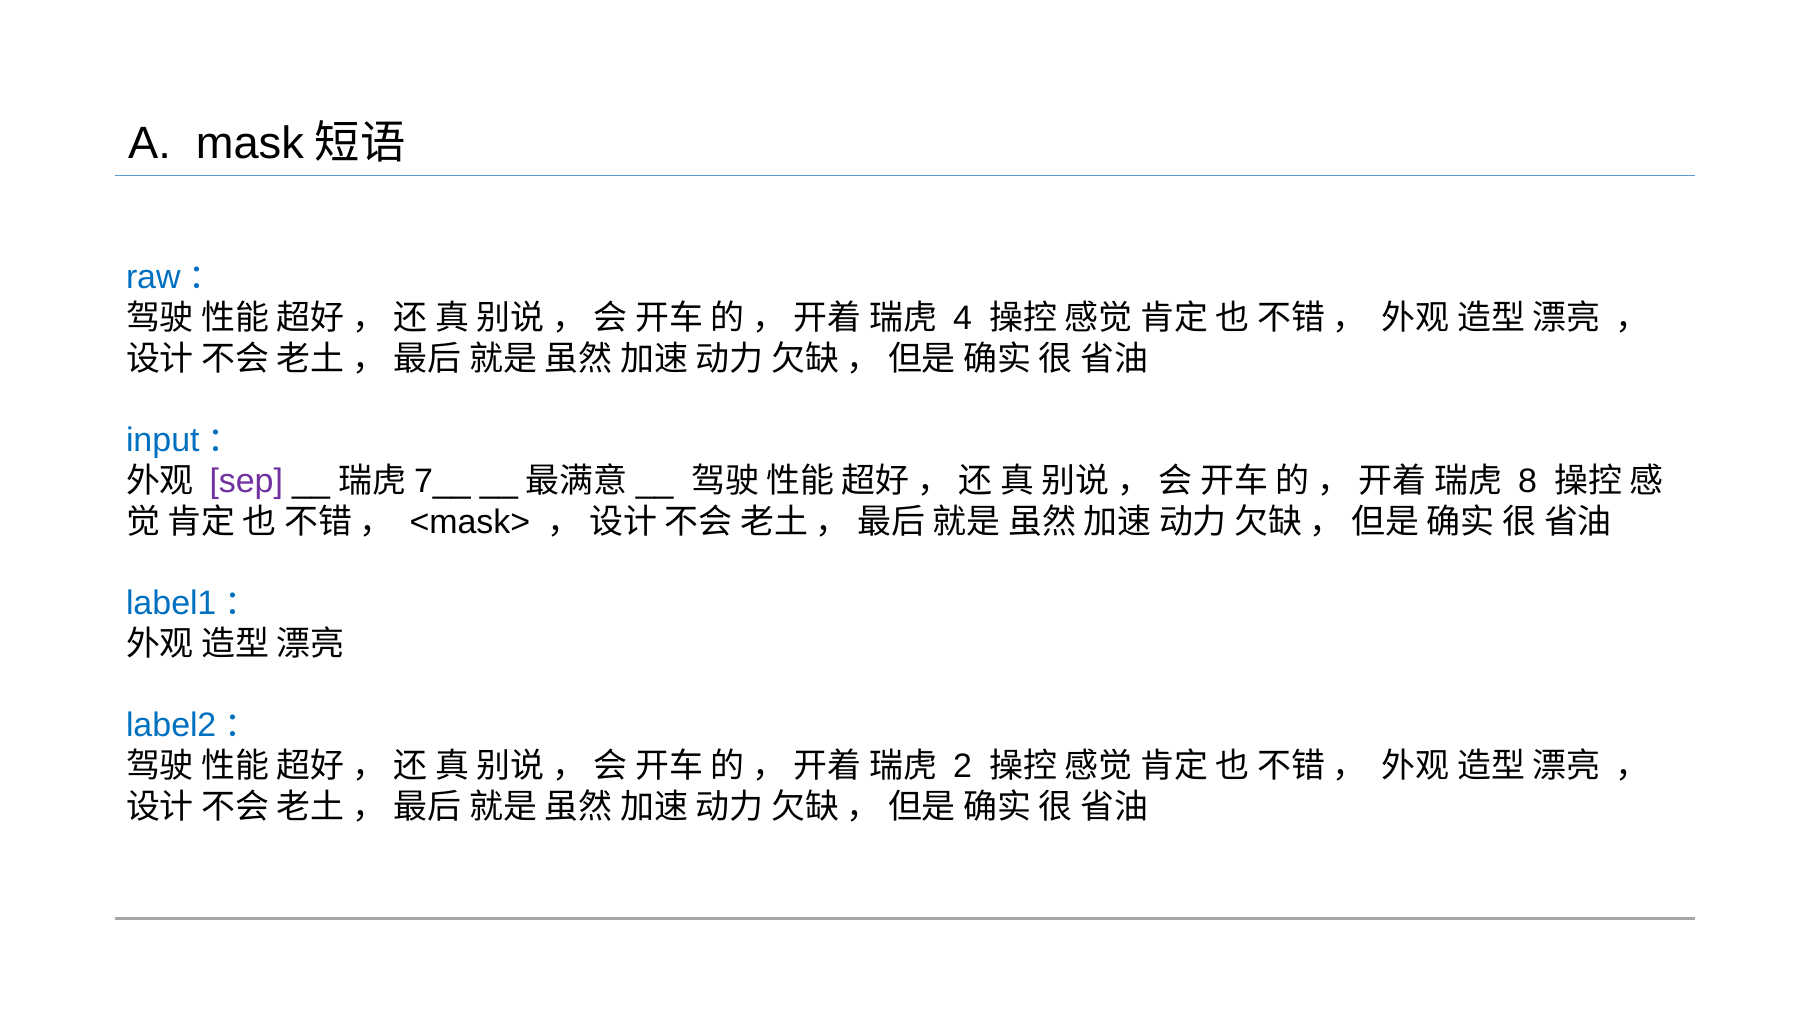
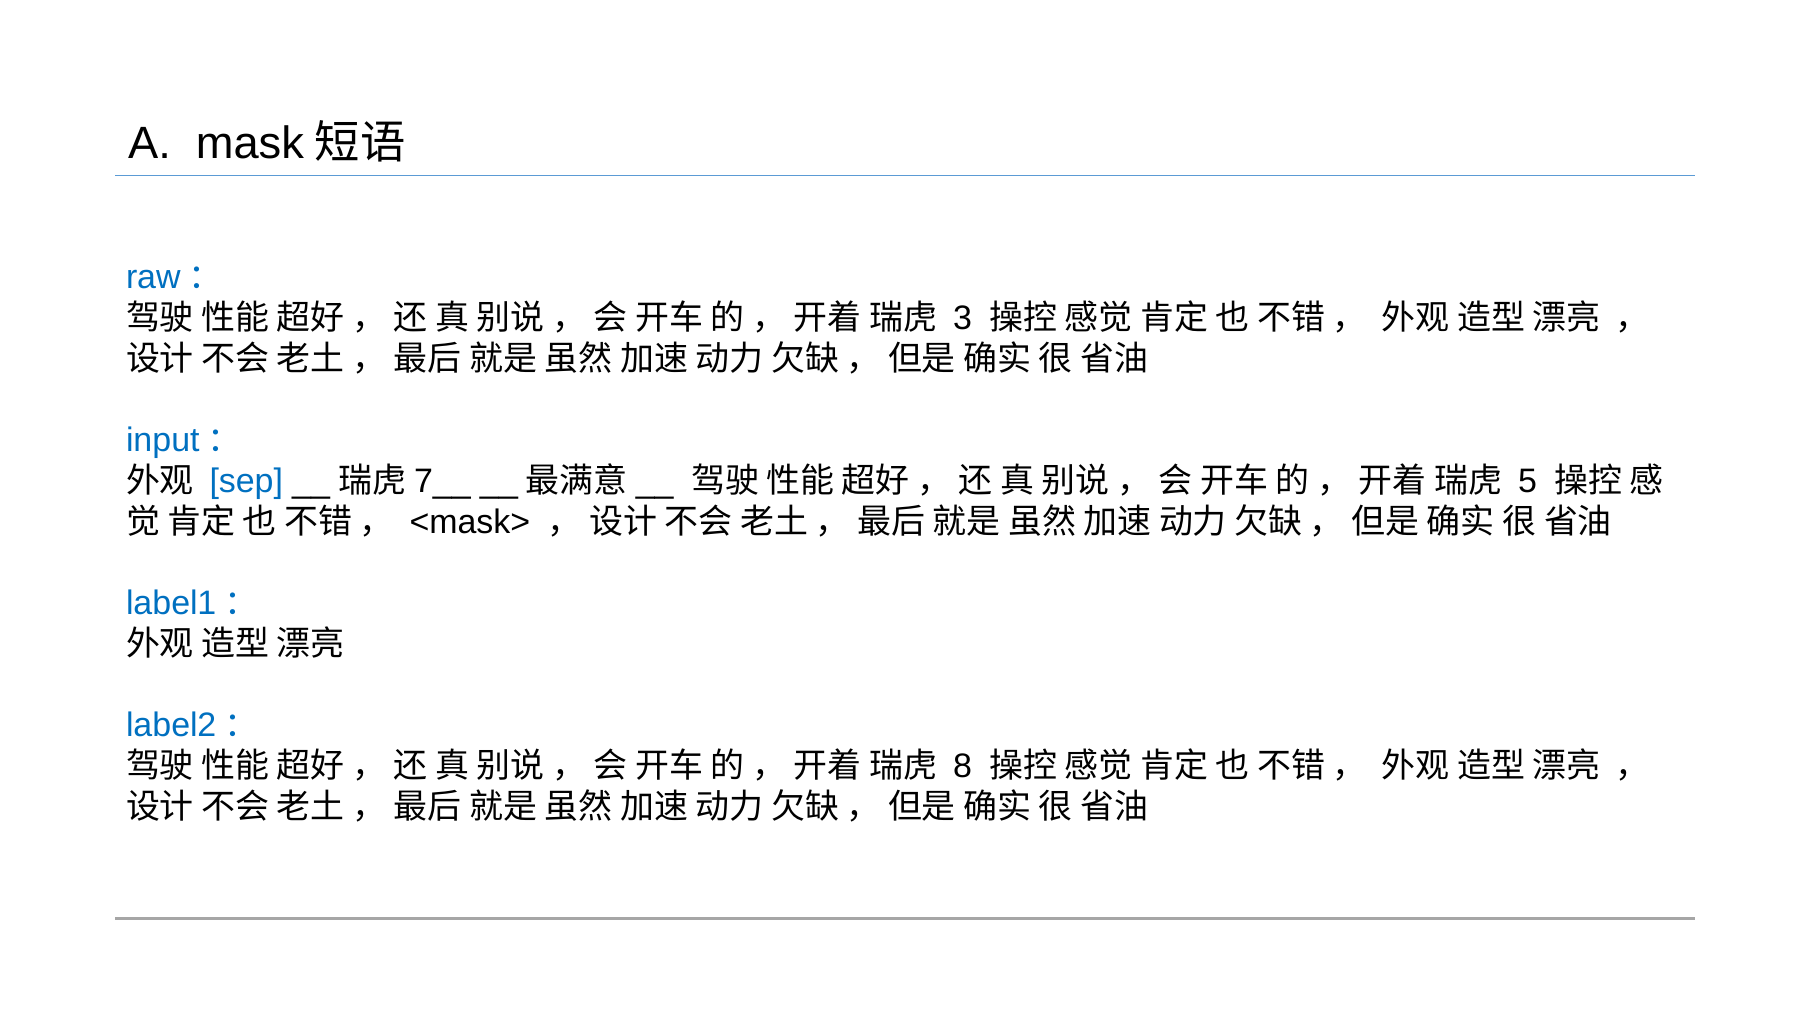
4: 4 -> 3
sep colour: purple -> blue
8: 8 -> 5
2: 2 -> 8
